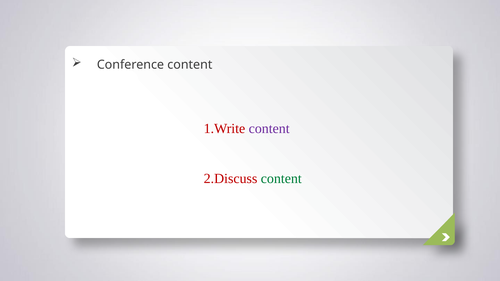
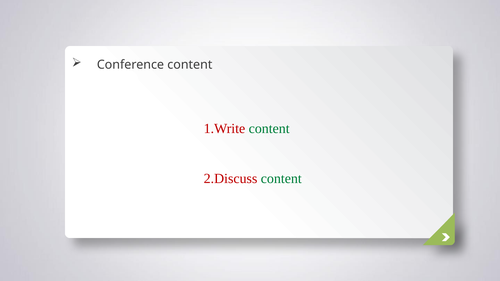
content at (269, 129) colour: purple -> green
